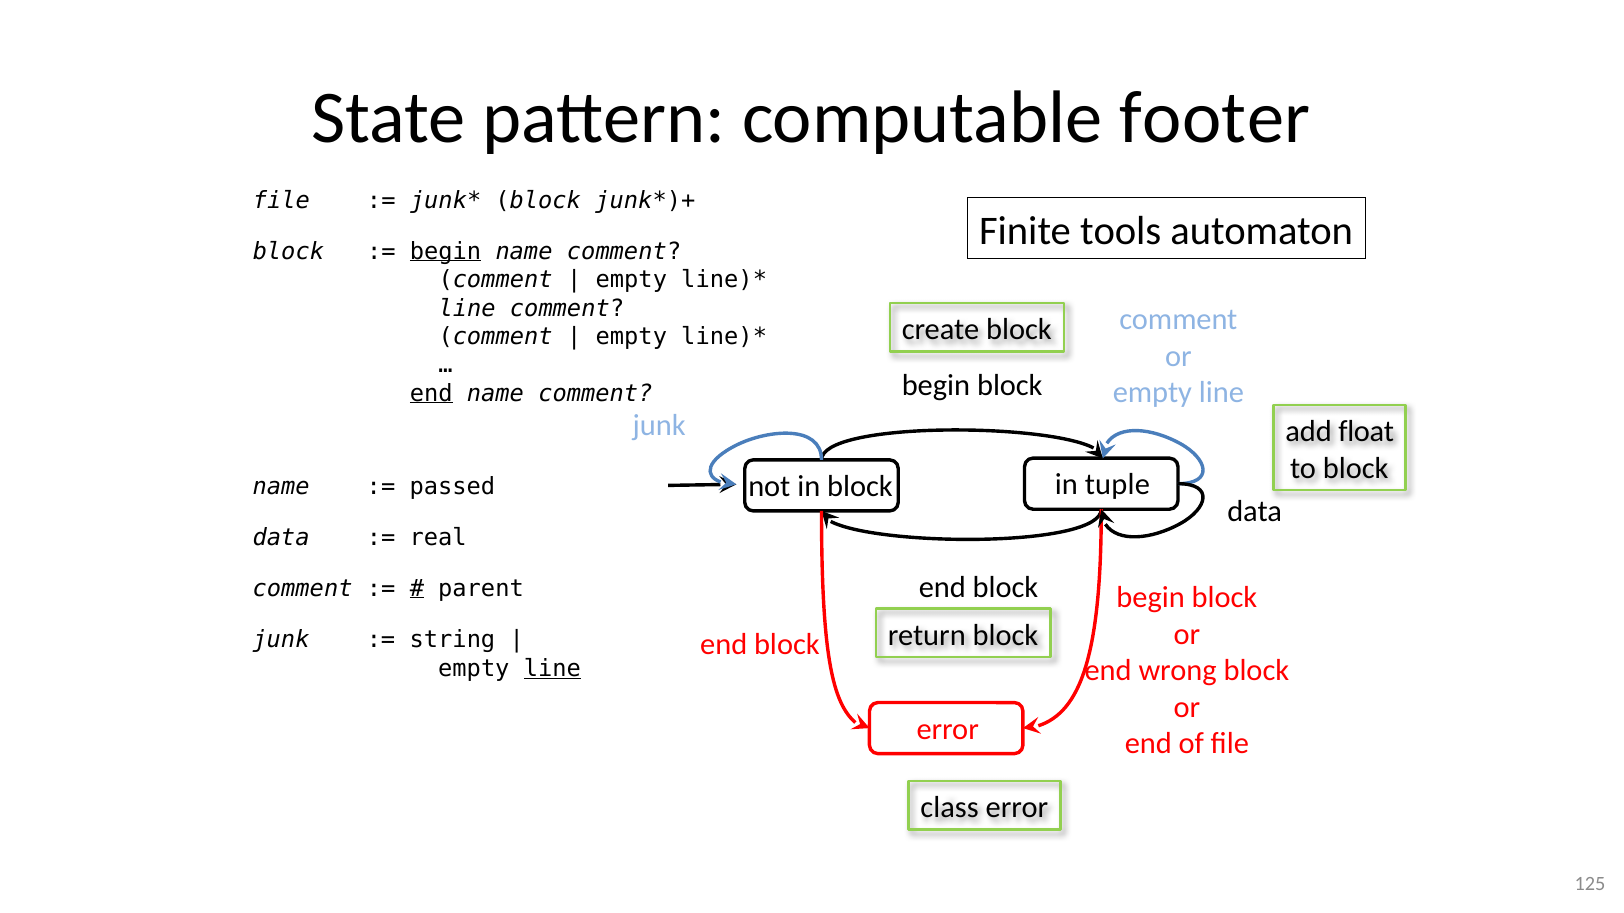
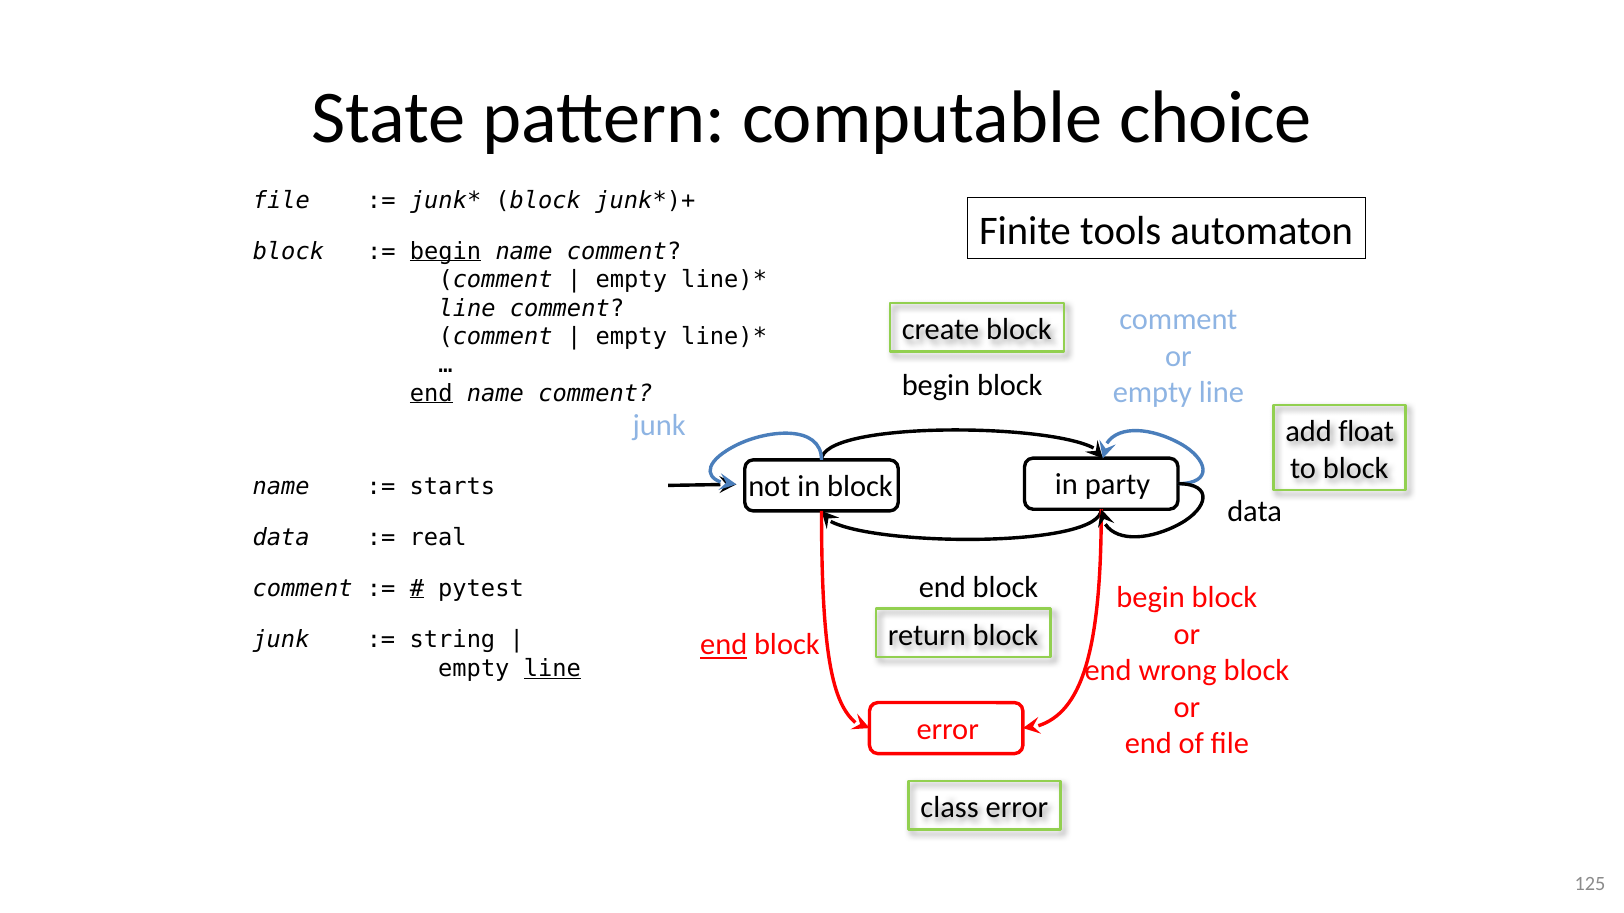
footer: footer -> choice
tuple: tuple -> party
passed: passed -> starts
parent: parent -> pytest
end at (724, 645) underline: none -> present
